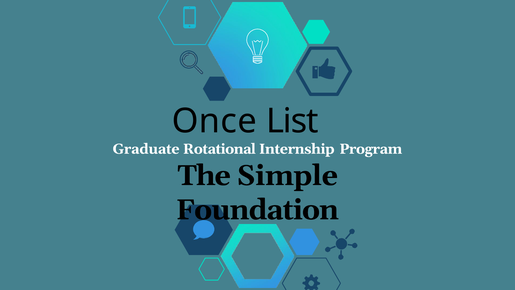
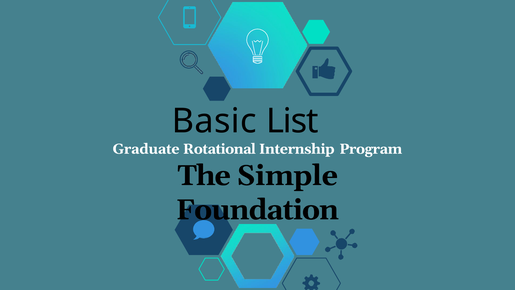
Once: Once -> Basic
